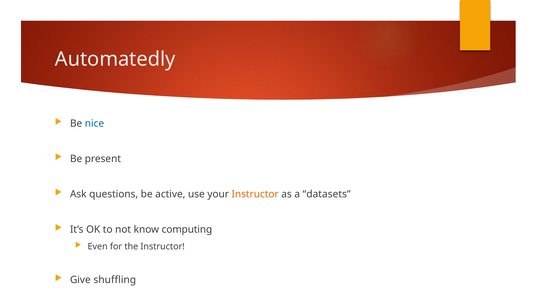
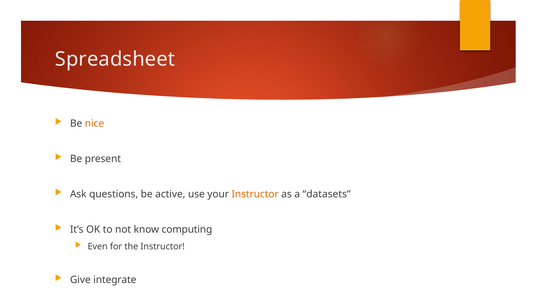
Automatedly: Automatedly -> Spreadsheet
nice colour: blue -> orange
shuffling: shuffling -> integrate
